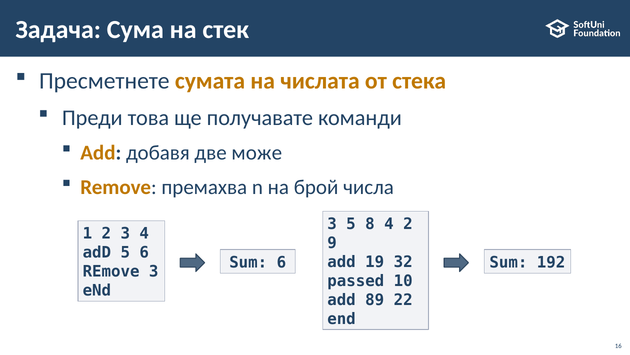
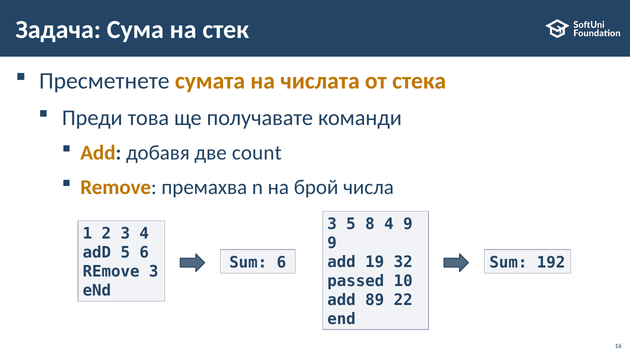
може: може -> count
4 2: 2 -> 9
